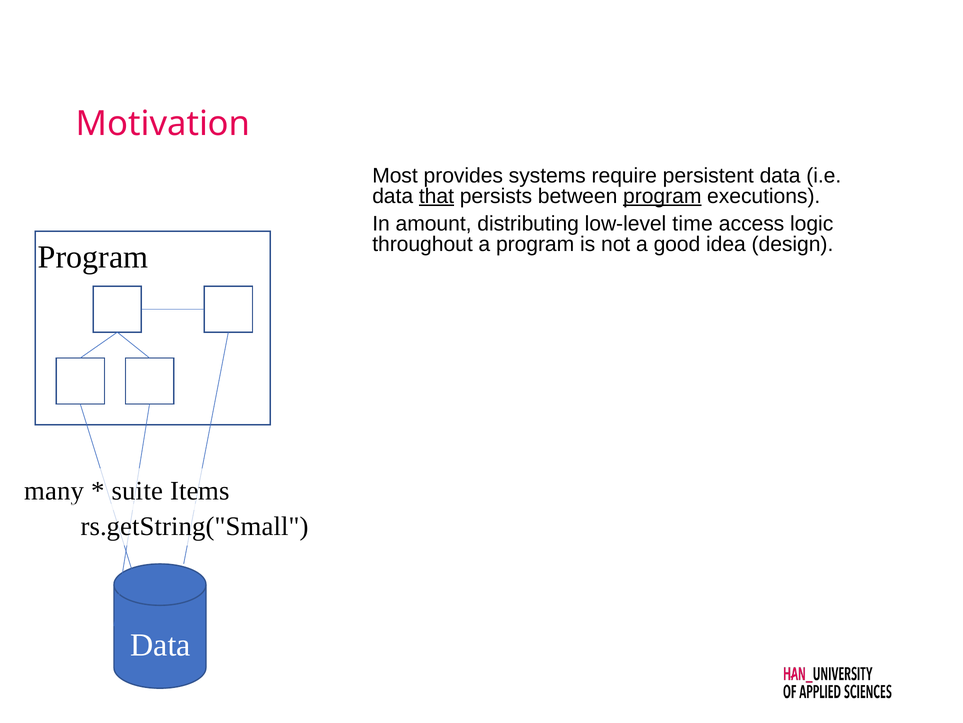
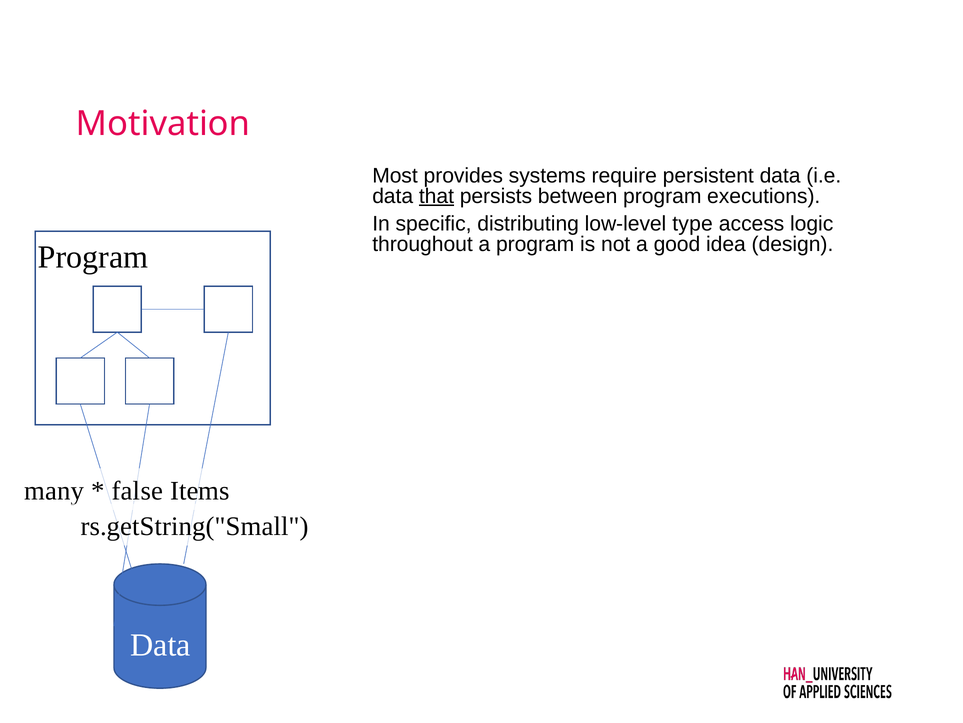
program at (662, 196) underline: present -> none
amount: amount -> specific
time: time -> type
suite: suite -> false
